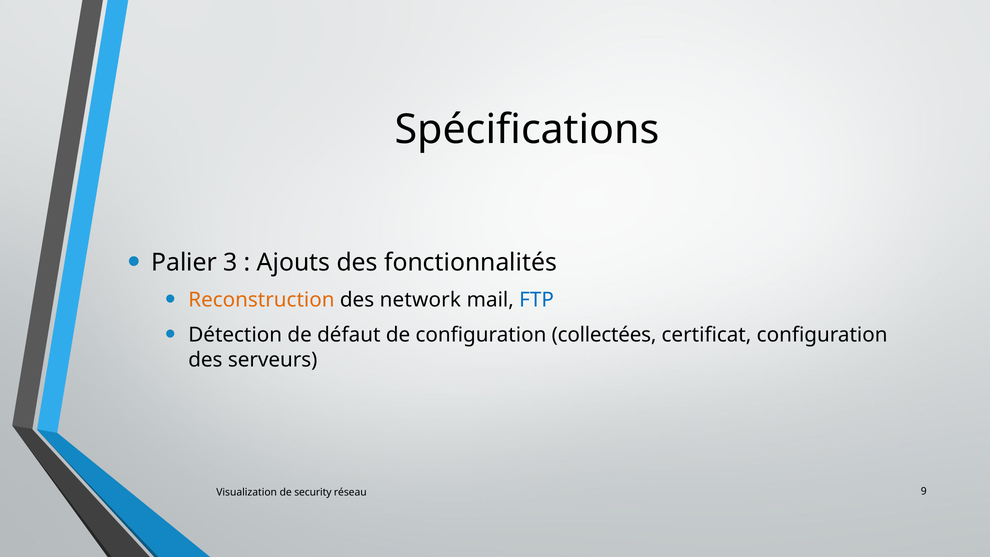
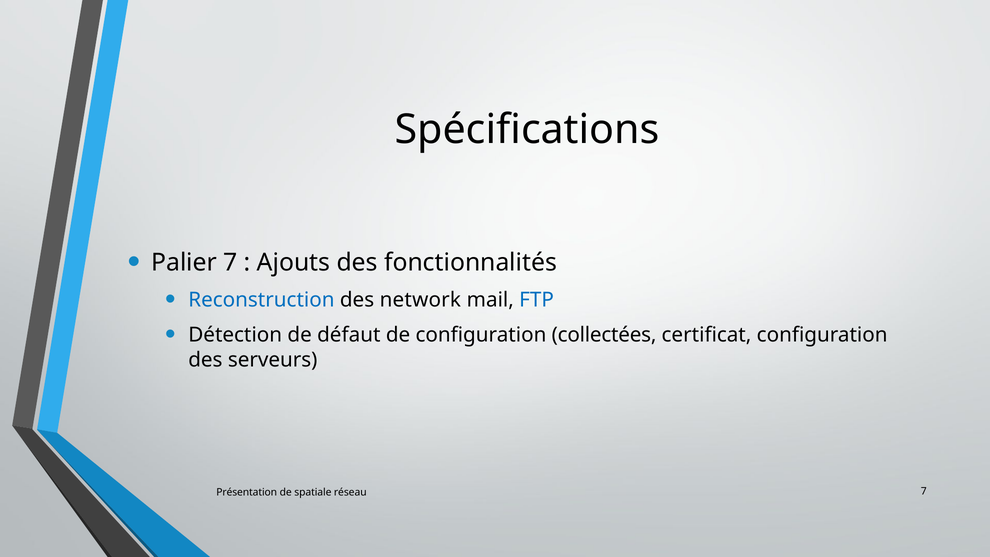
Palier 3: 3 -> 7
Reconstruction colour: orange -> blue
Visualization: Visualization -> Présentation
security: security -> spatiale
réseau 9: 9 -> 7
